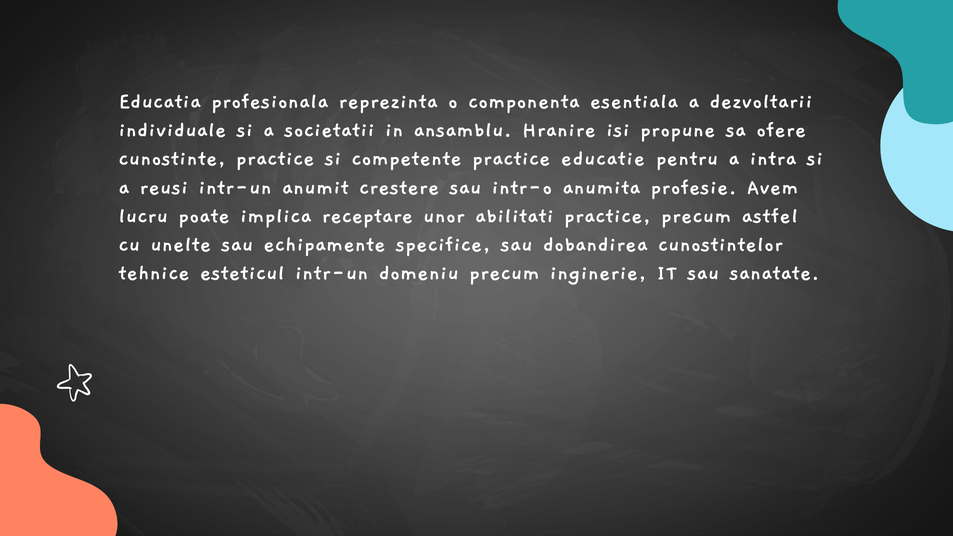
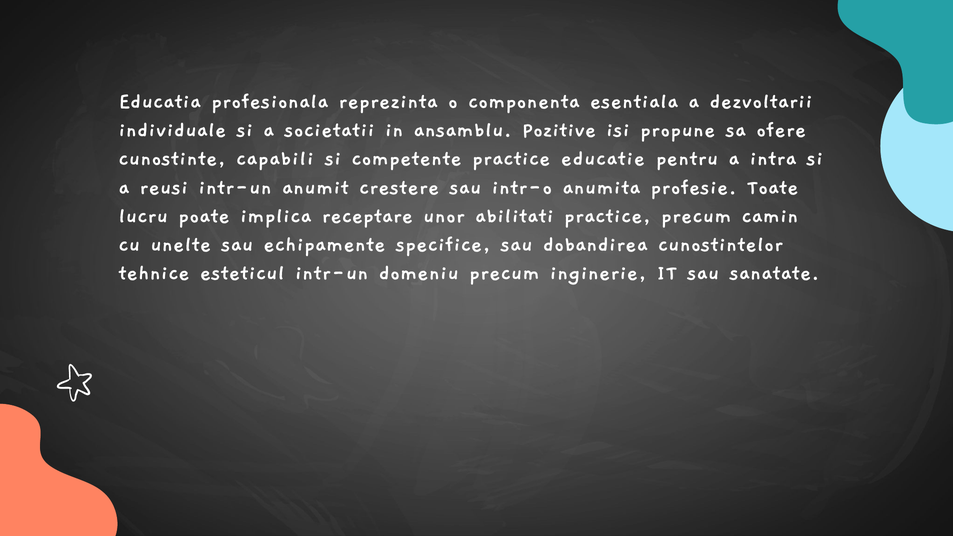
Hranire: Hranire -> Pozitive
cunostinte practice: practice -> capabili
Avem: Avem -> Toate
astfel: astfel -> camin
